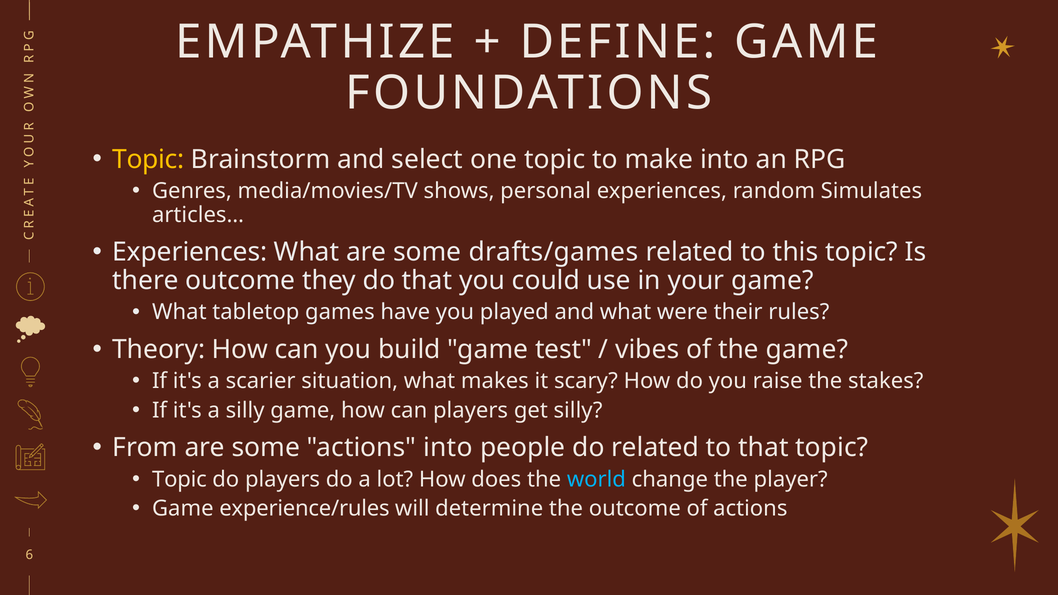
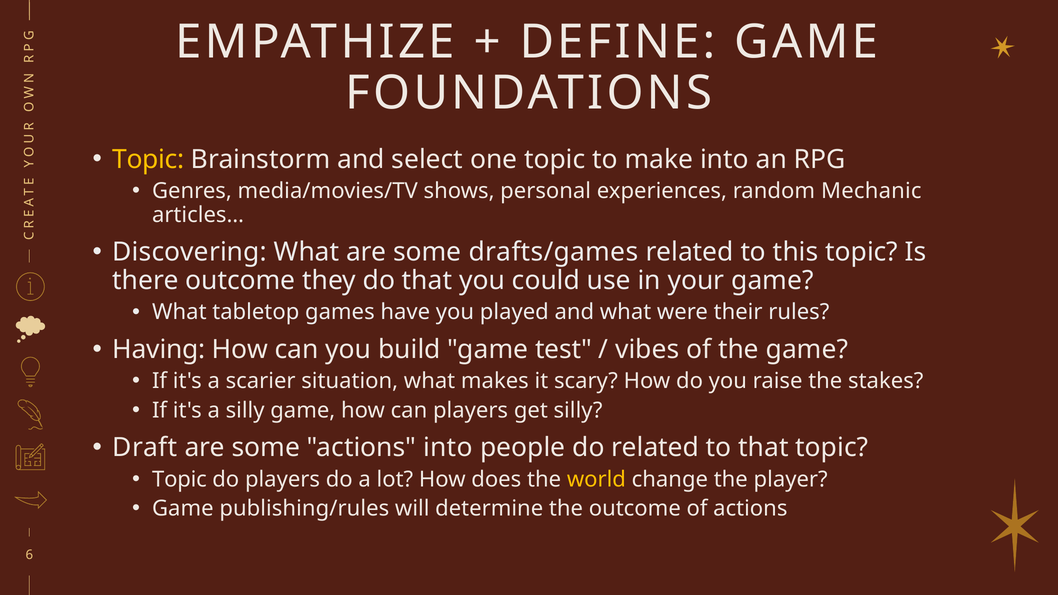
Simulates: Simulates -> Mechanic
Experiences at (190, 252): Experiences -> Discovering
Theory: Theory -> Having
From: From -> Draft
world colour: light blue -> yellow
experience/rules: experience/rules -> publishing/rules
